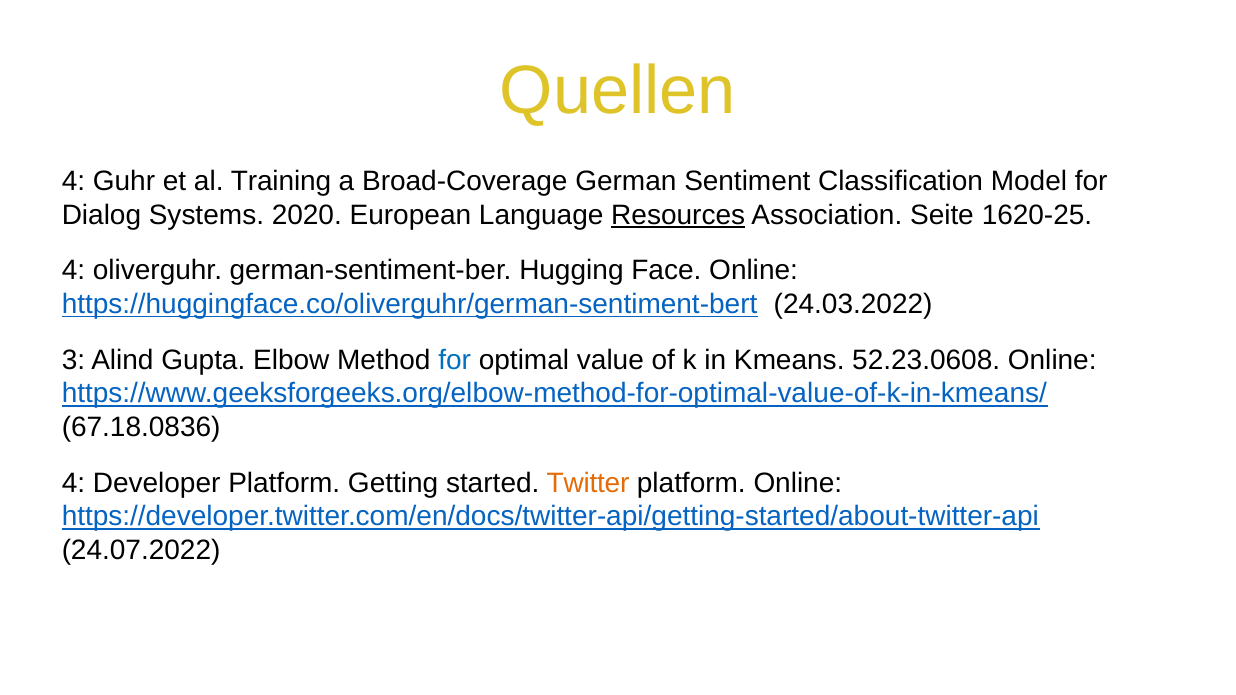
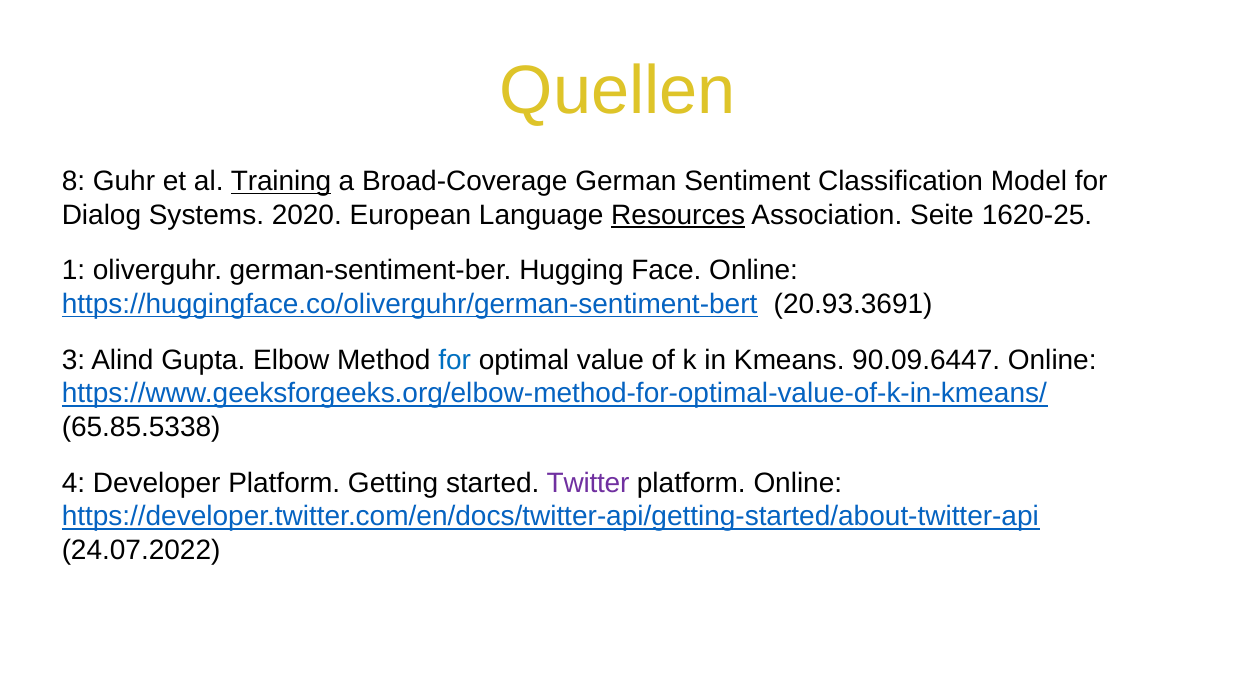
4 at (73, 181): 4 -> 8
Training underline: none -> present
4 at (73, 271): 4 -> 1
24.03.2022: 24.03.2022 -> 20.93.3691
52.23.0608: 52.23.0608 -> 90.09.6447
67.18.0836: 67.18.0836 -> 65.85.5338
Twitter colour: orange -> purple
